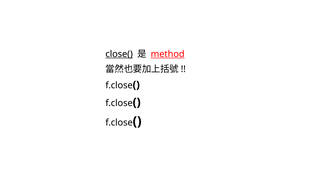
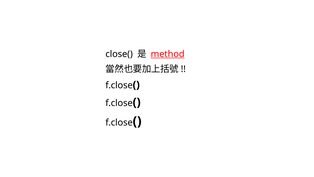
close( underline: present -> none
